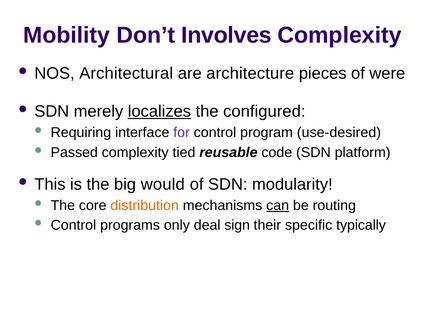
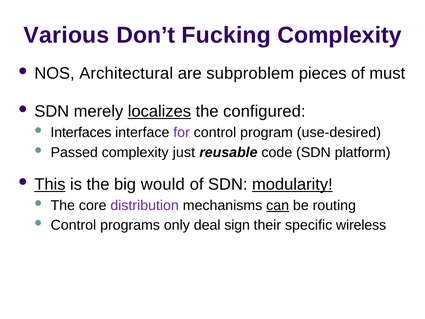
Mobility: Mobility -> Various
Involves: Involves -> Fucking
architecture: architecture -> subproblem
were: were -> must
Requiring: Requiring -> Interfaces
tied: tied -> just
This underline: none -> present
modularity underline: none -> present
distribution colour: orange -> purple
typically: typically -> wireless
